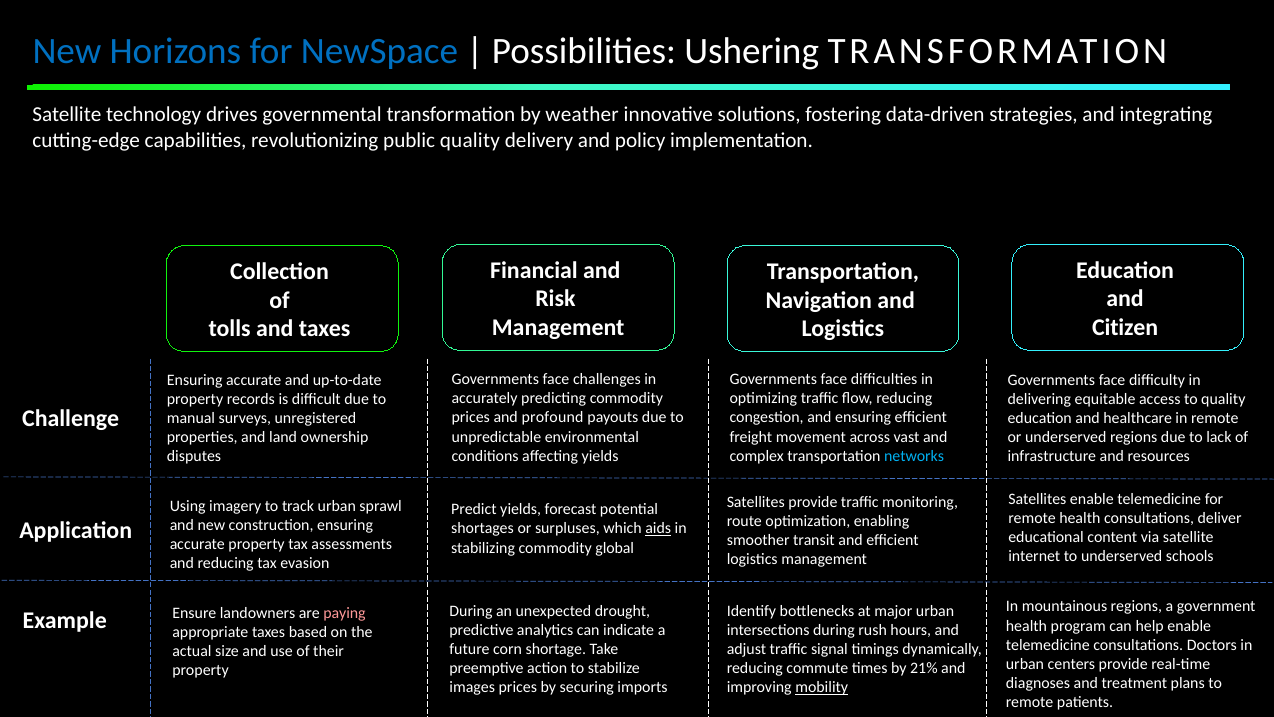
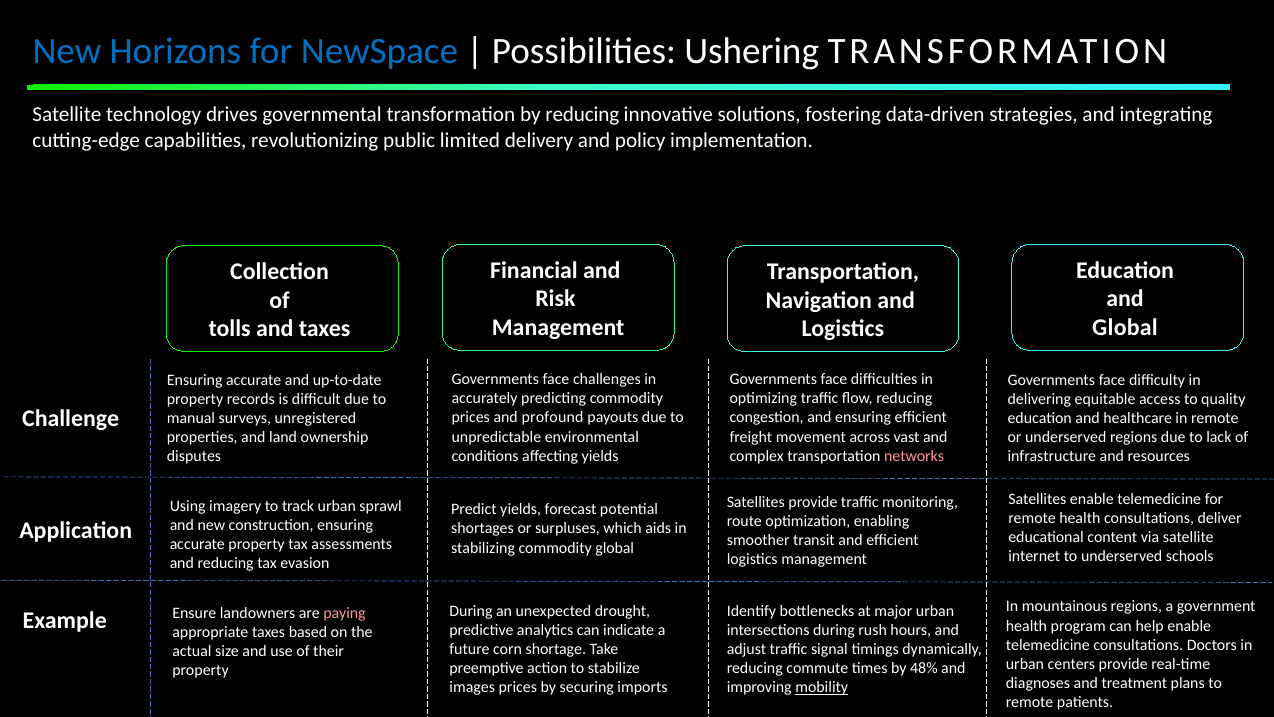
by weather: weather -> reducing
public quality: quality -> limited
Citizen at (1125, 328): Citizen -> Global
networks colour: light blue -> pink
aids underline: present -> none
21%: 21% -> 48%
